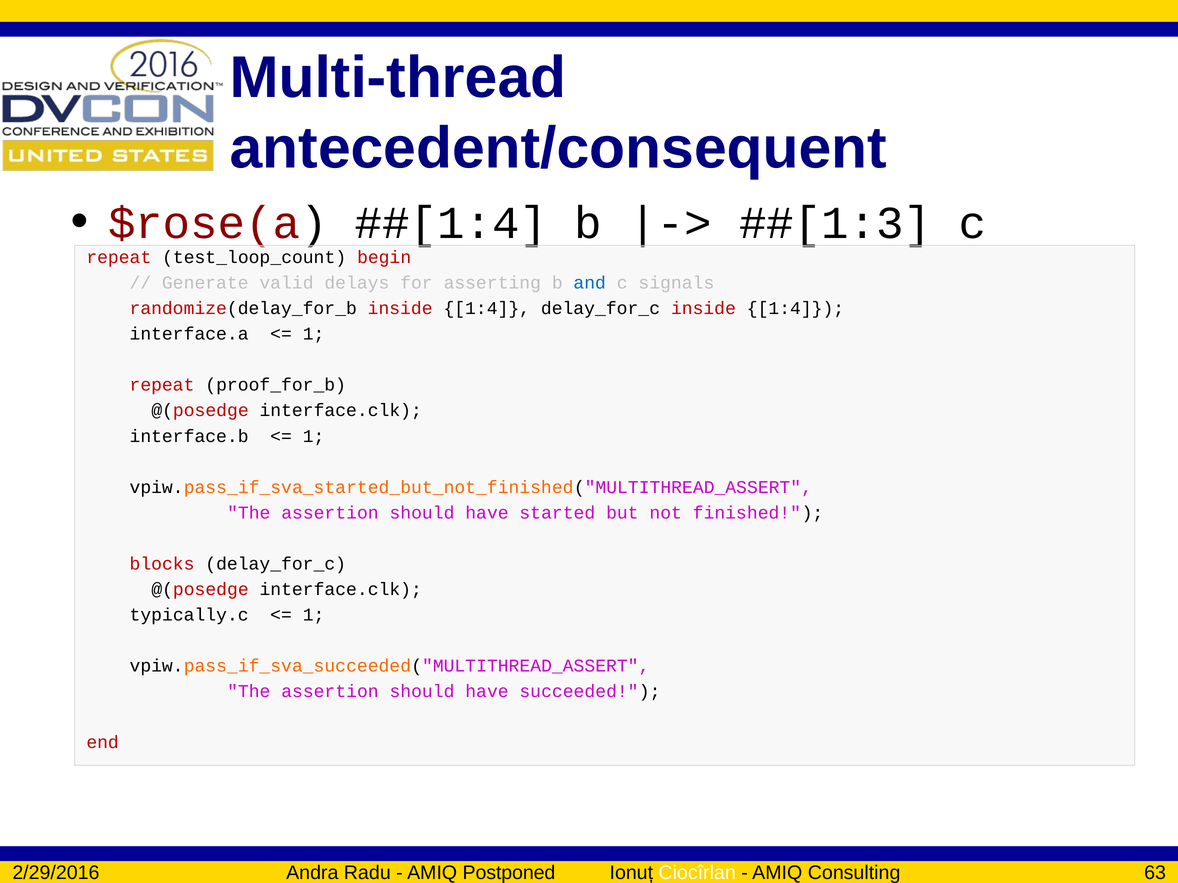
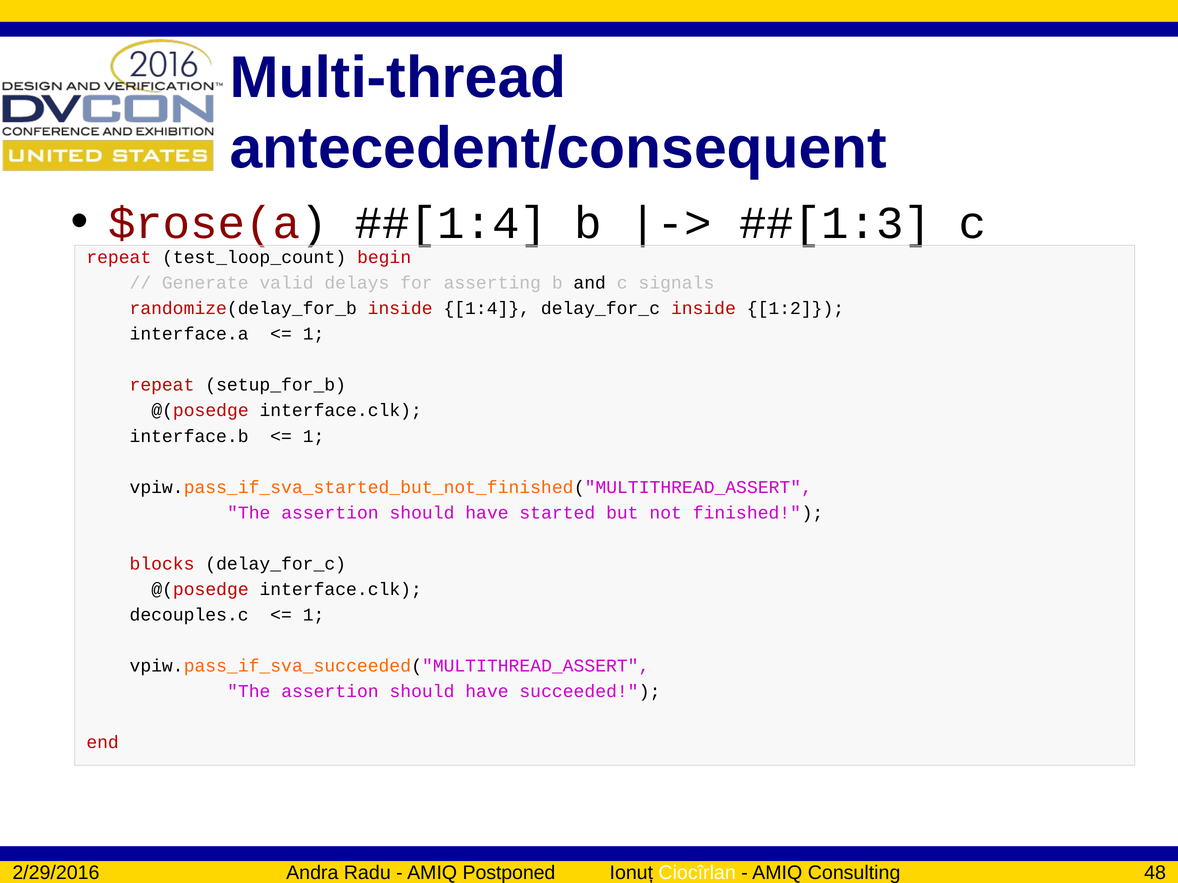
and colour: blue -> black
delay_for_c inside 1:4: 1:4 -> 1:2
proof_for_b: proof_for_b -> setup_for_b
typically.c: typically.c -> decouples.c
63: 63 -> 48
